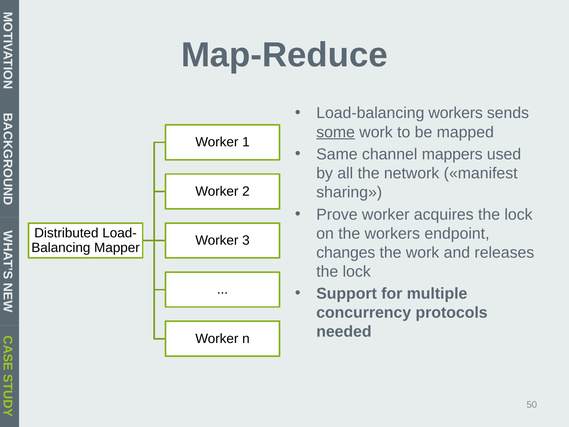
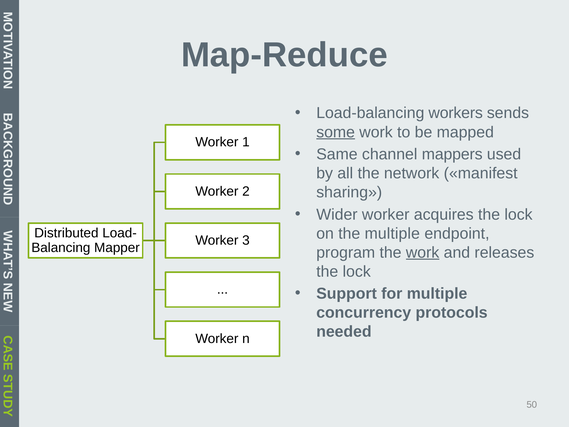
Prove: Prove -> Wider
the workers: workers -> multiple
changes: changes -> program
work at (423, 252) underline: none -> present
